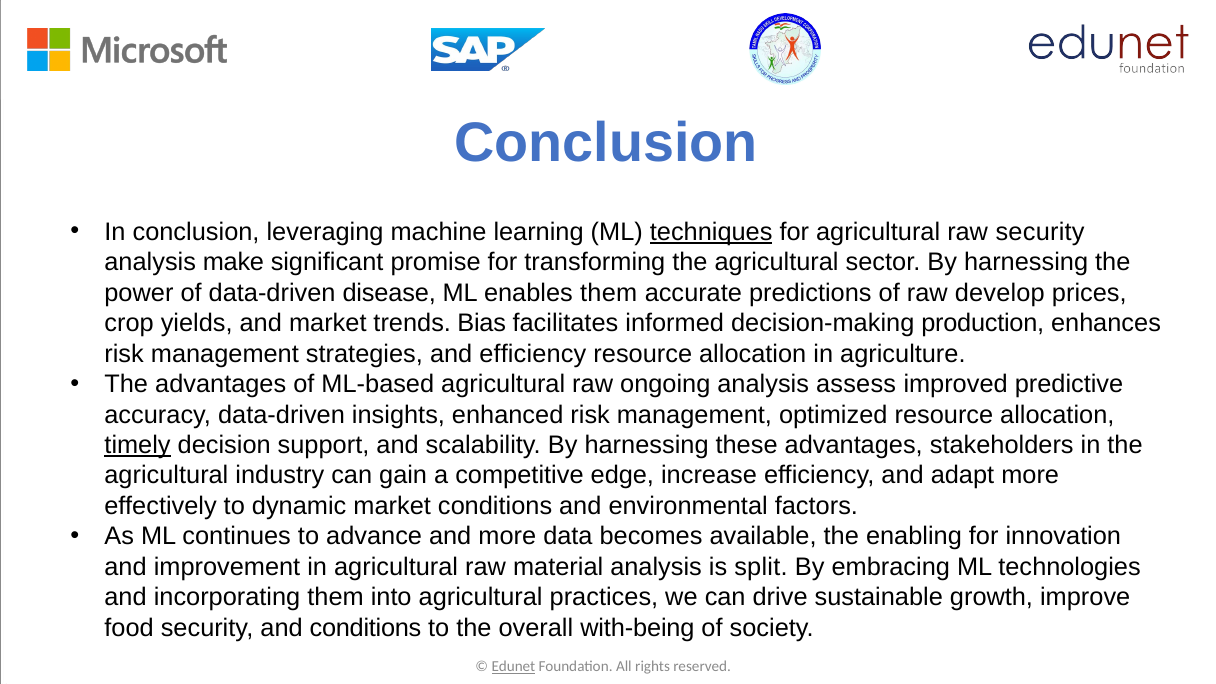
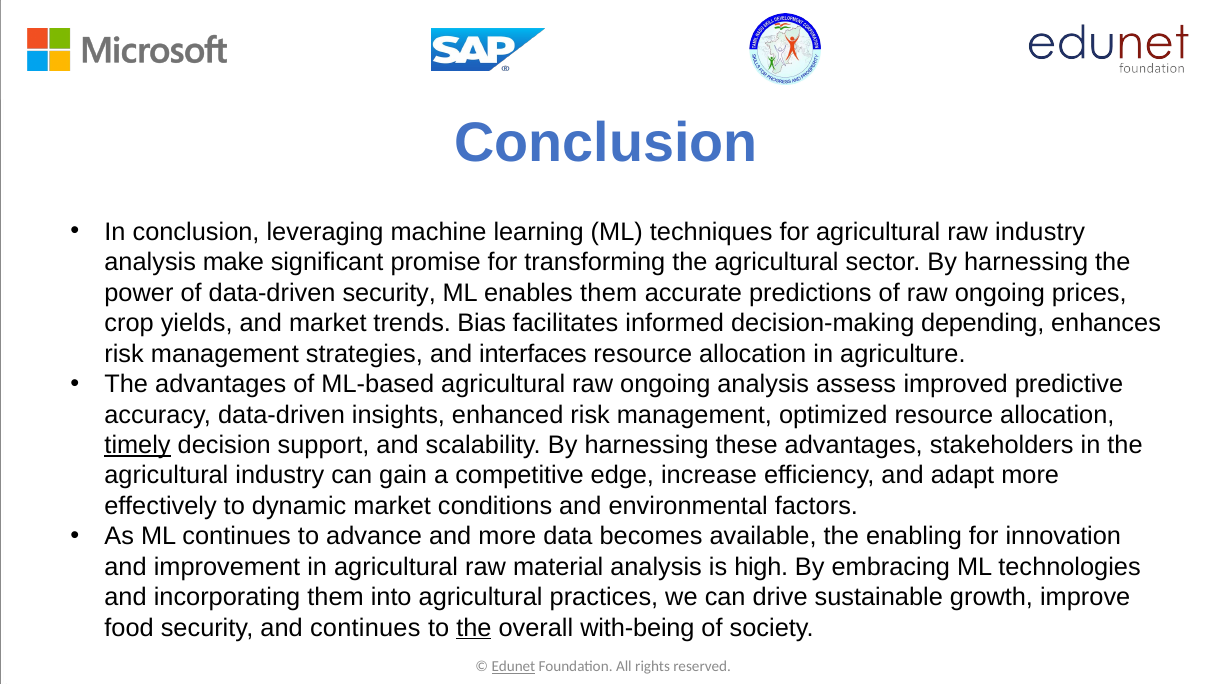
techniques underline: present -> none
raw security: security -> industry
data-driven disease: disease -> security
of raw develop: develop -> ongoing
production: production -> depending
and efficiency: efficiency -> interfaces
split: split -> high
and conditions: conditions -> continues
the at (474, 628) underline: none -> present
